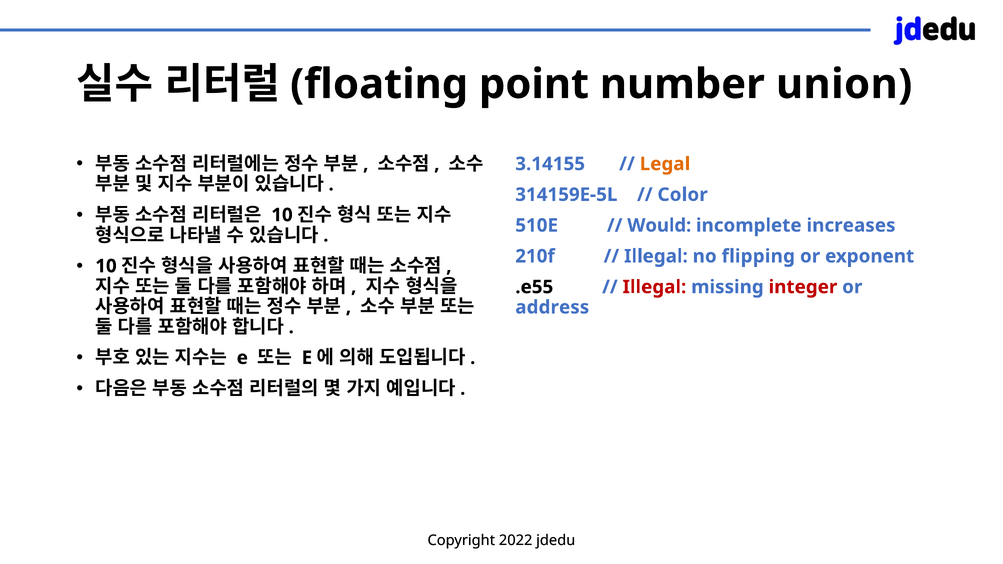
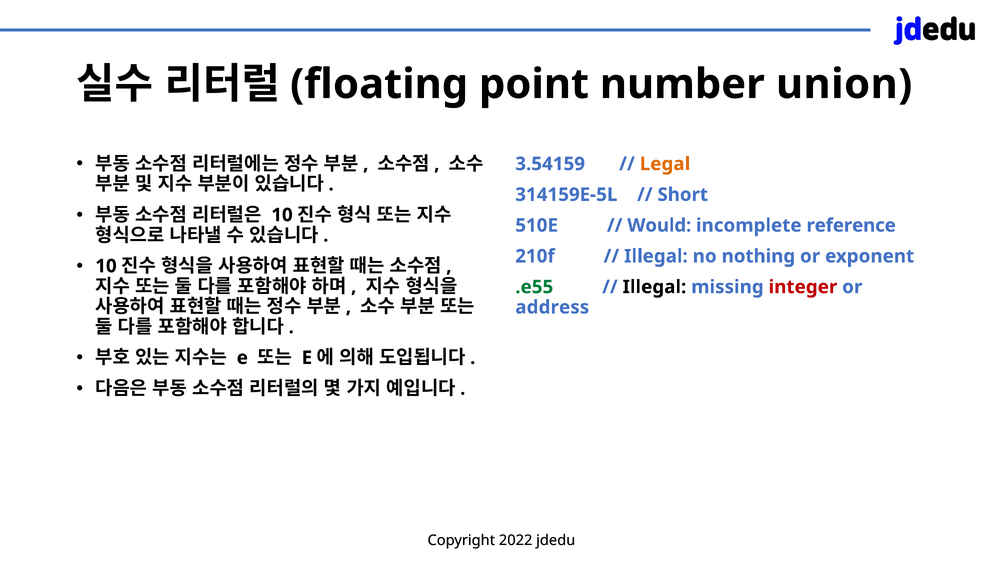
3.14155: 3.14155 -> 3.54159
Color: Color -> Short
increases: increases -> reference
flipping: flipping -> nothing
.e55 colour: black -> green
Illegal at (654, 287) colour: red -> black
